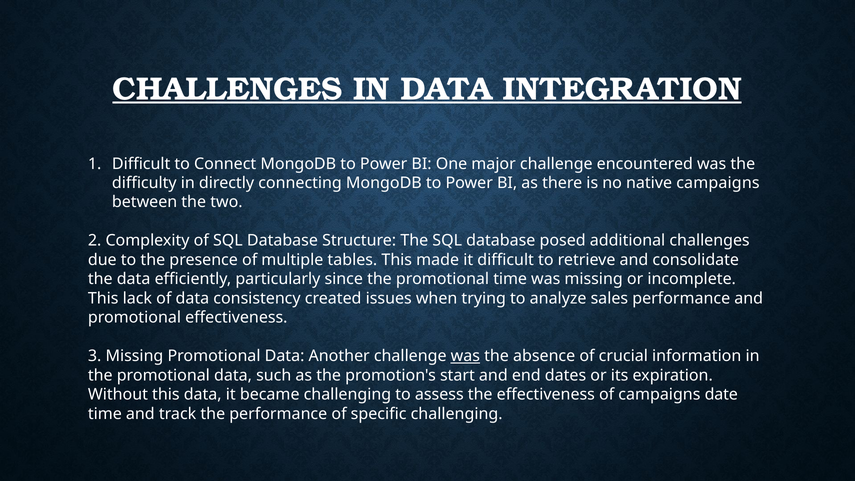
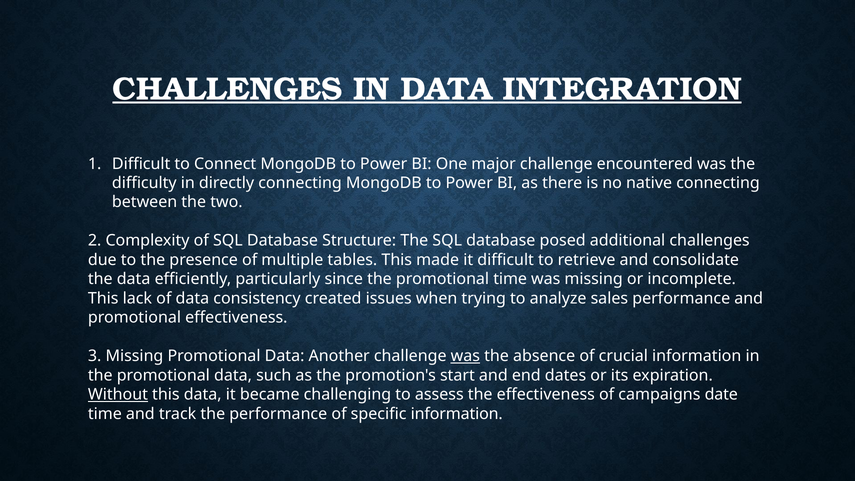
native campaigns: campaigns -> connecting
Without underline: none -> present
specific challenging: challenging -> information
